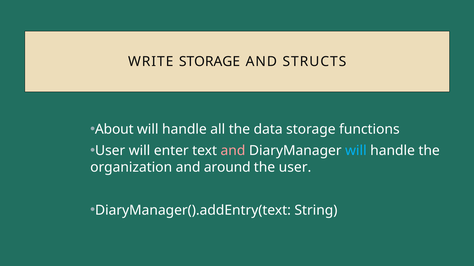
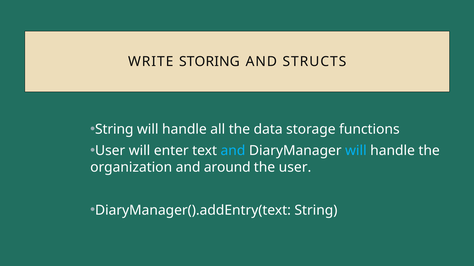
WRITE STORAGE: STORAGE -> STORING
About at (114, 130): About -> String
and at (233, 151) colour: pink -> light blue
